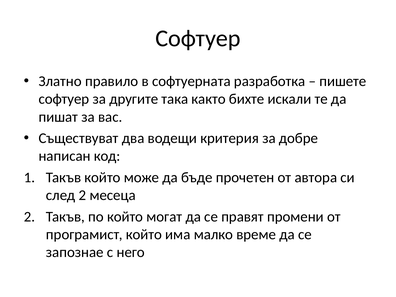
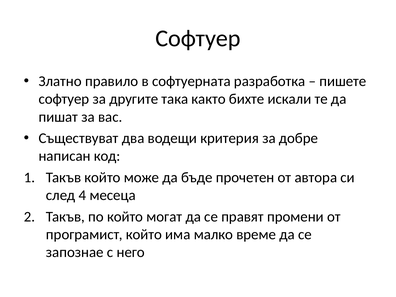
след 2: 2 -> 4
